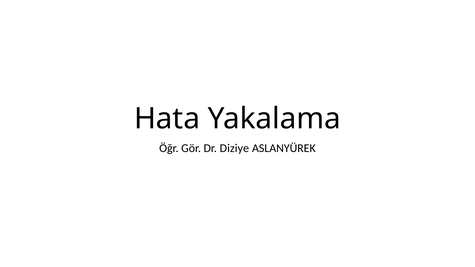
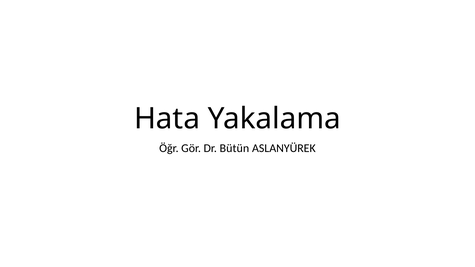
Diziye: Diziye -> Bütün
